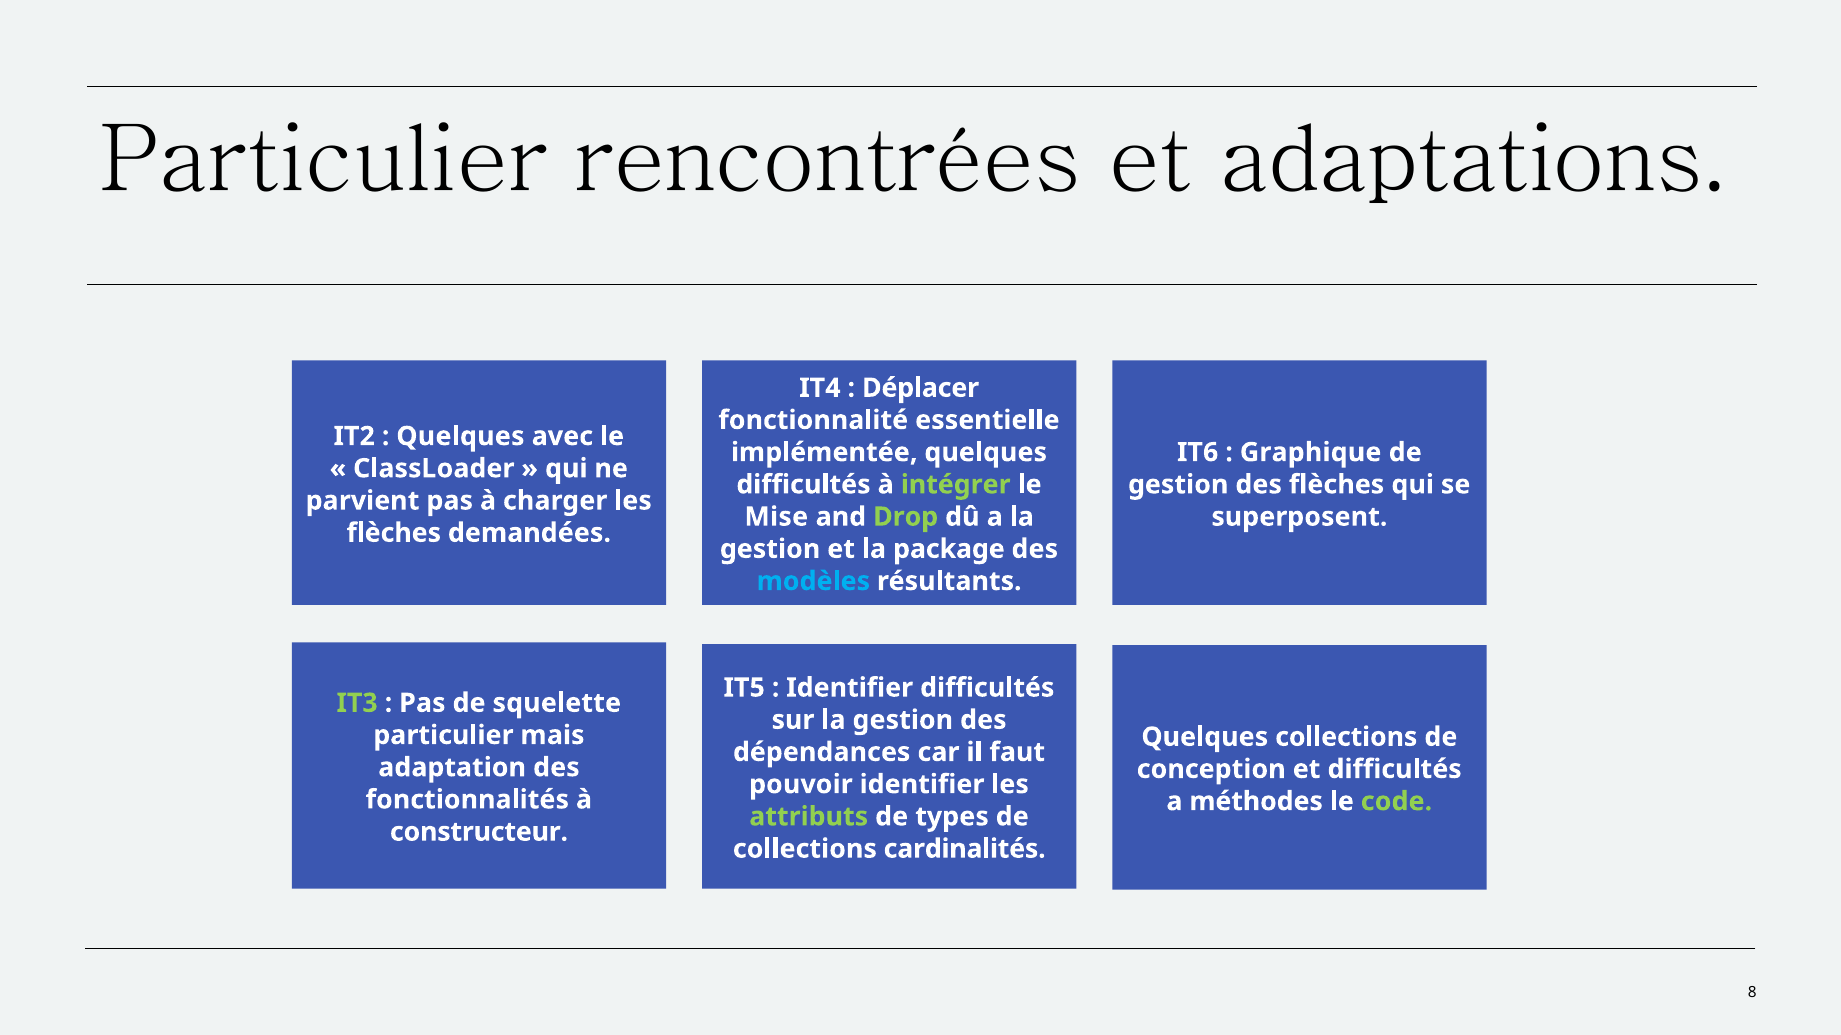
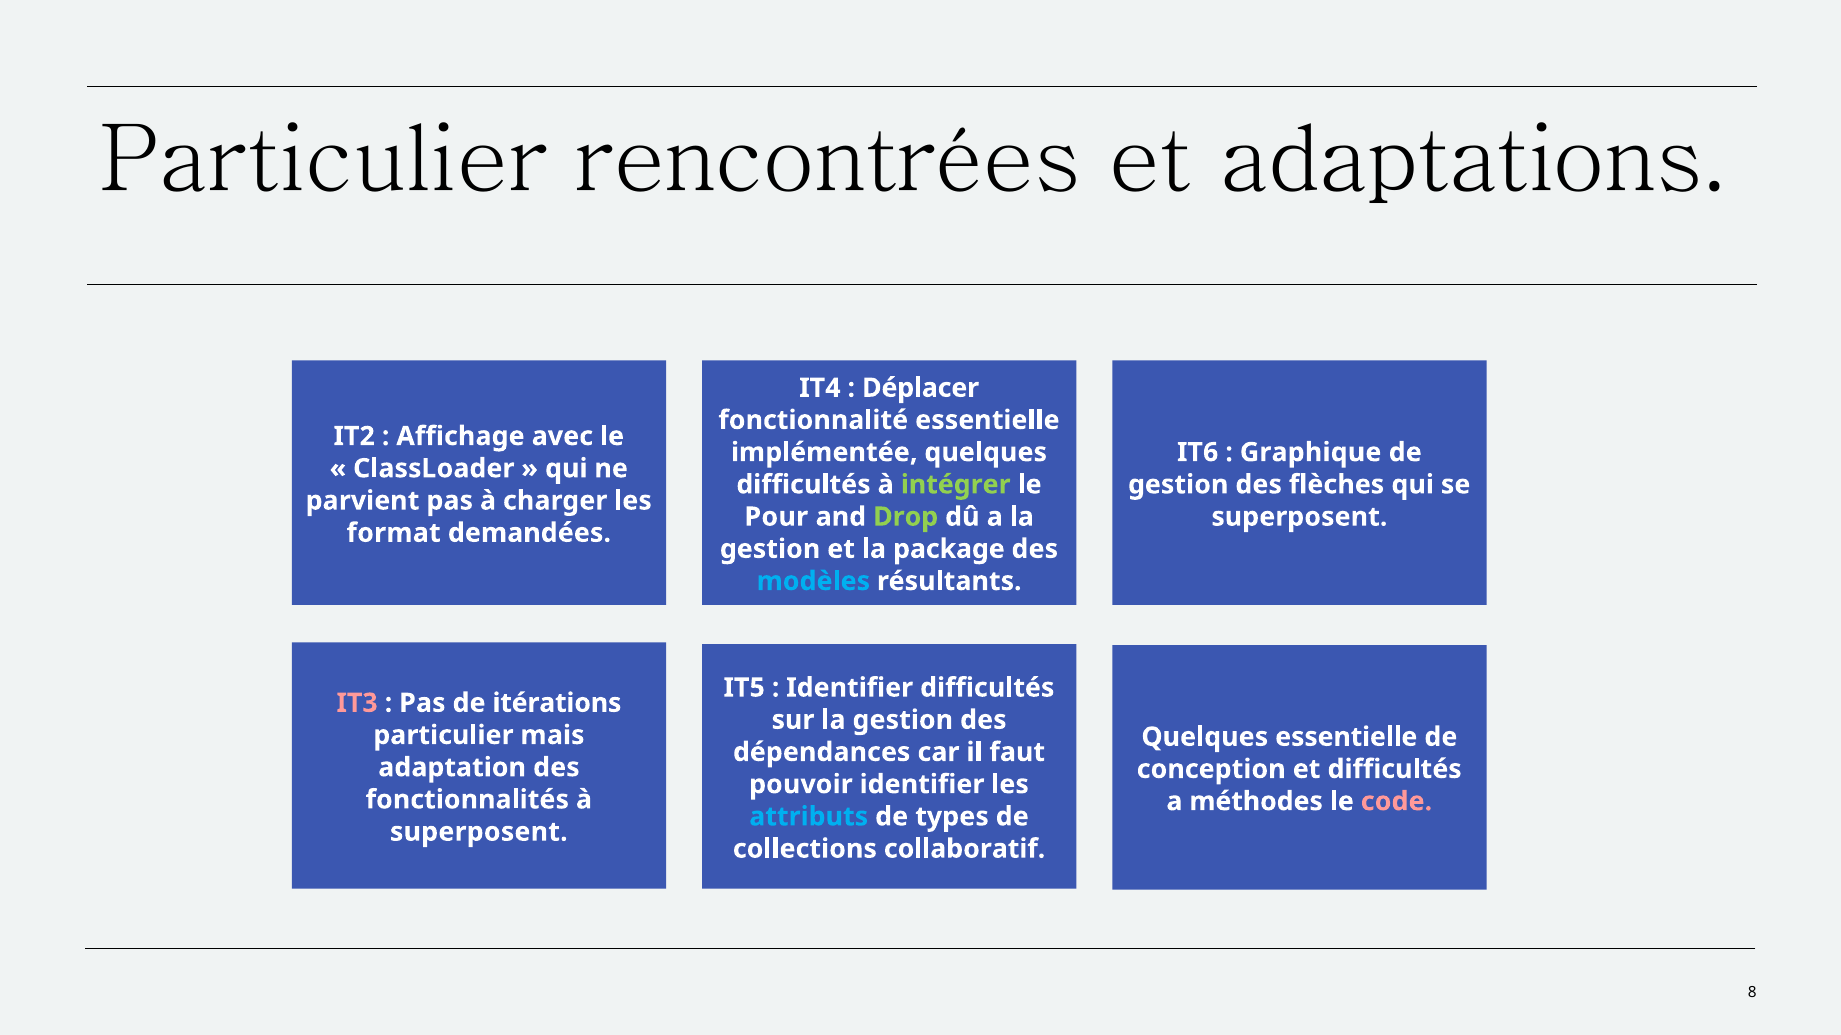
Quelques at (460, 437): Quelques -> Affichage
Mise: Mise -> Pour
flèches at (394, 533): flèches -> format
IT3 colour: light green -> pink
squelette: squelette -> itérations
Quelques collections: collections -> essentielle
code colour: light green -> pink
attributs colour: light green -> light blue
constructeur at (479, 832): constructeur -> superposent
cardinalités: cardinalités -> collaboratif
